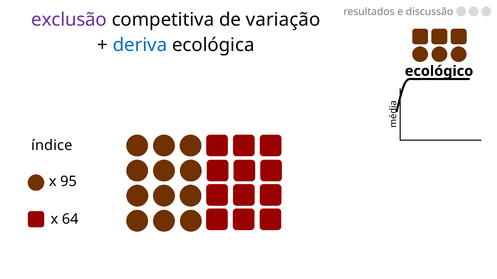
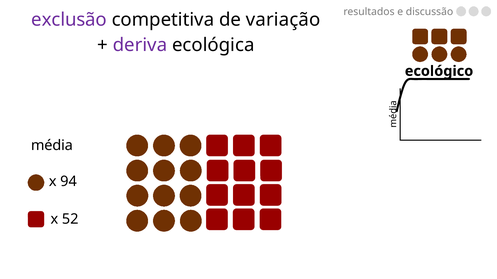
deriva colour: blue -> purple
índice: índice -> média
95: 95 -> 94
64: 64 -> 52
